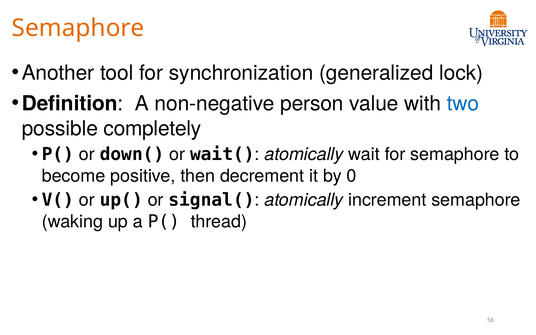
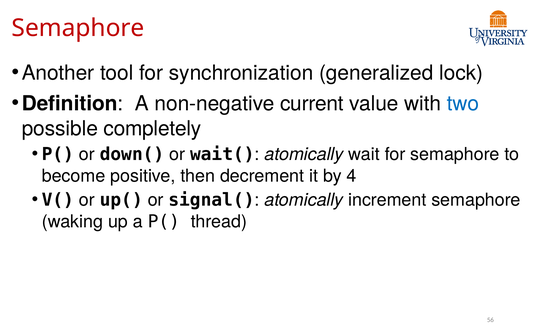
Semaphore at (78, 28) colour: orange -> red
person: person -> current
0: 0 -> 4
